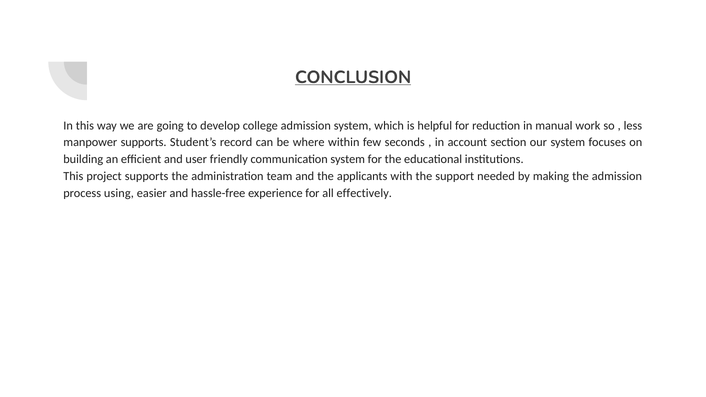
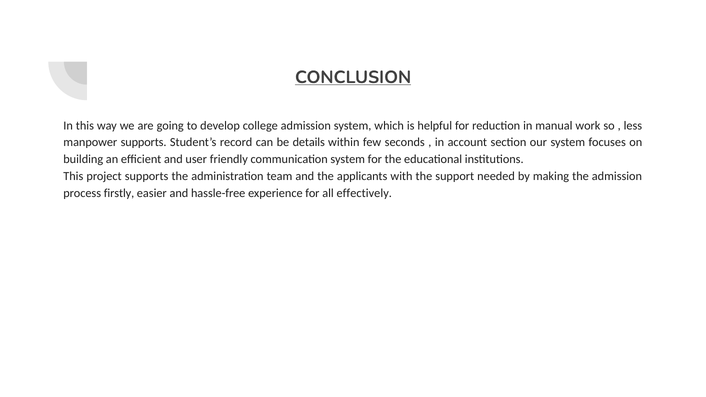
where: where -> details
using: using -> firstly
